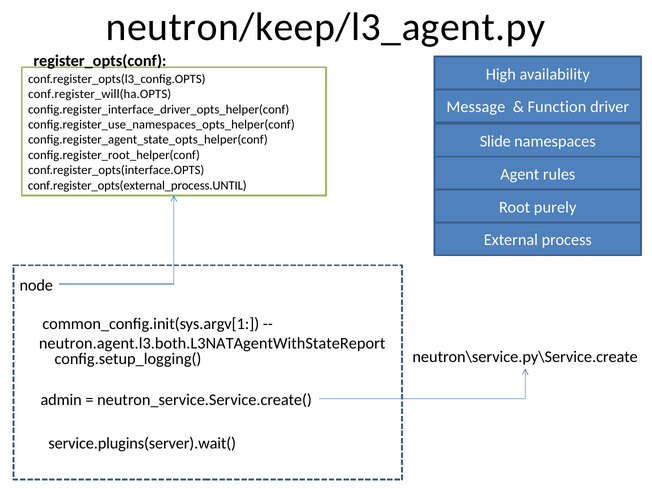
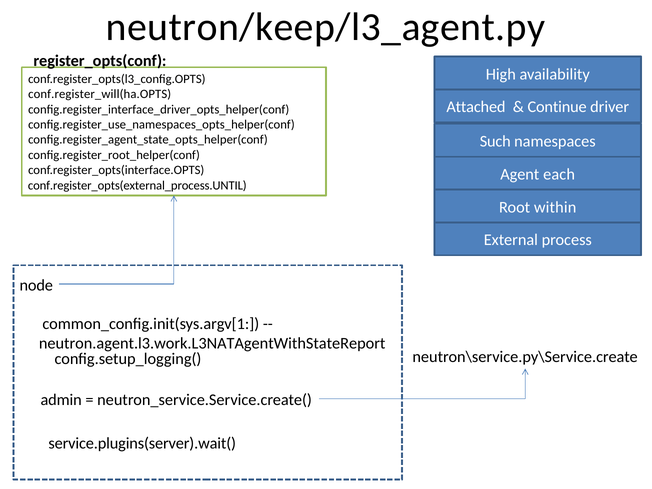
Message: Message -> Attached
Function: Function -> Continue
Slide: Slide -> Such
rules: rules -> each
purely: purely -> within
neutron.agent.l3.both.L3NATAgentWithStateReport: neutron.agent.l3.both.L3NATAgentWithStateReport -> neutron.agent.l3.work.L3NATAgentWithStateReport
